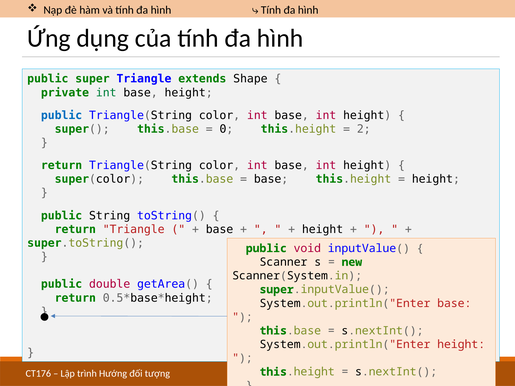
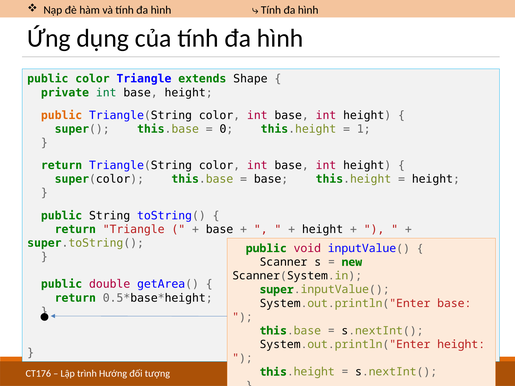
public super: super -> color
public at (62, 115) colour: blue -> orange
2: 2 -> 1
